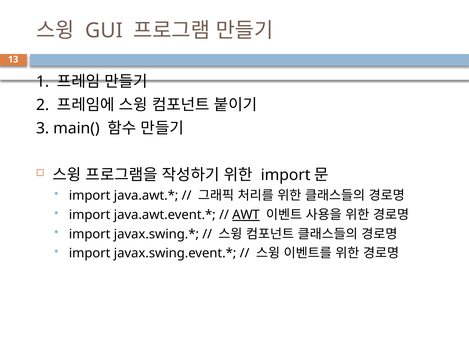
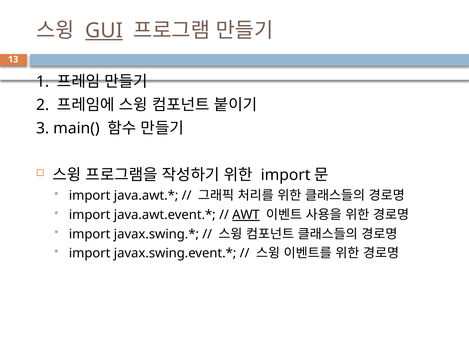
GUI underline: none -> present
